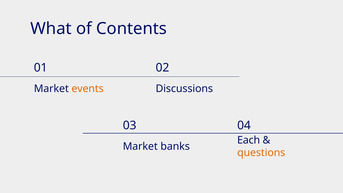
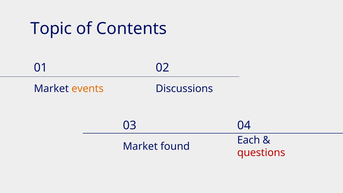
What: What -> Topic
banks: banks -> found
questions colour: orange -> red
